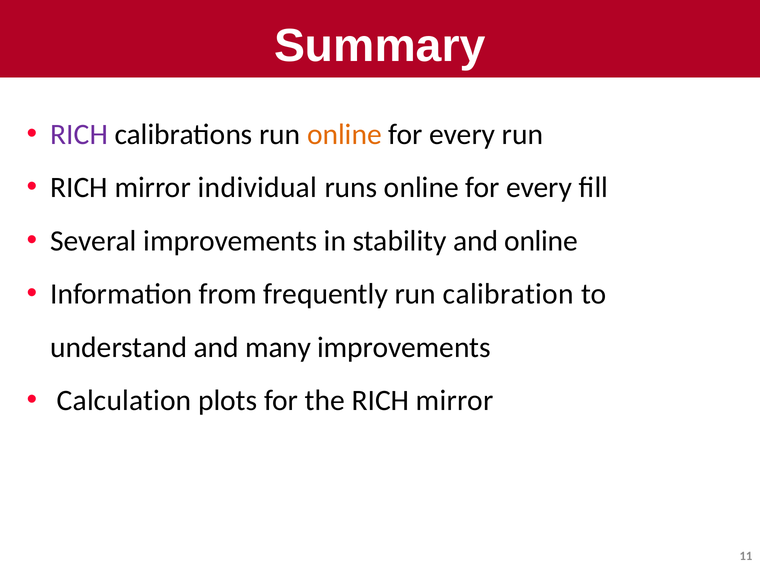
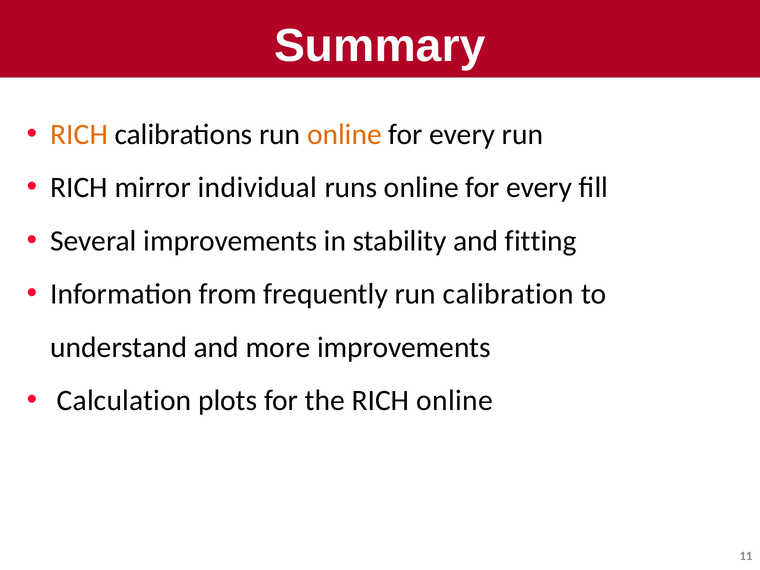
RICH at (79, 134) colour: purple -> orange
and online: online -> fitting
many: many -> more
the RICH mirror: mirror -> online
